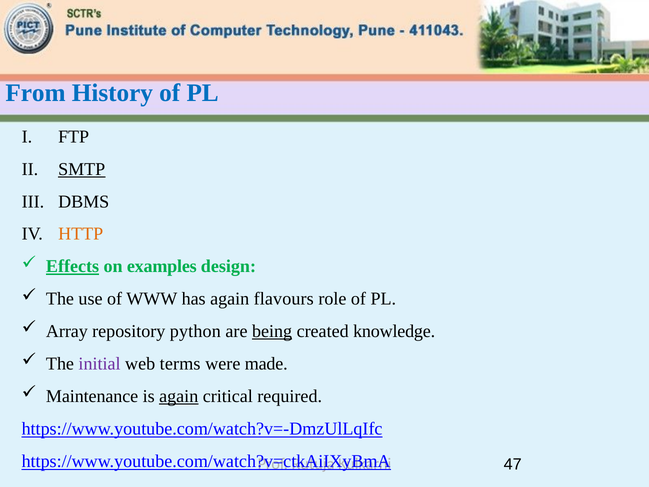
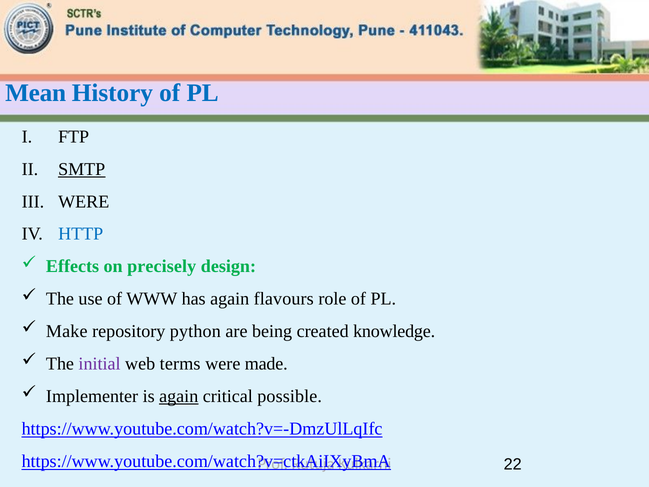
From: From -> Mean
DBMS at (84, 201): DBMS -> WERE
HTTP colour: orange -> blue
Effects underline: present -> none
examples: examples -> precisely
Array: Array -> Make
being underline: present -> none
Maintenance: Maintenance -> Implementer
required: required -> possible
47: 47 -> 22
